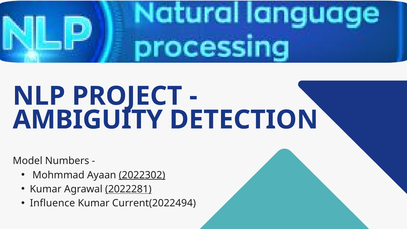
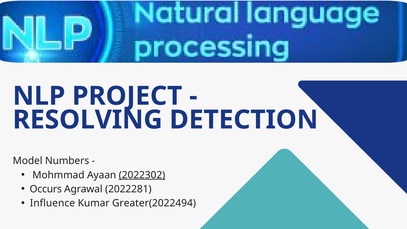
AMBIGUITY: AMBIGUITY -> RESOLVING
Kumar at (46, 189): Kumar -> Occurs
2022281 underline: present -> none
Current(2022494: Current(2022494 -> Greater(2022494
